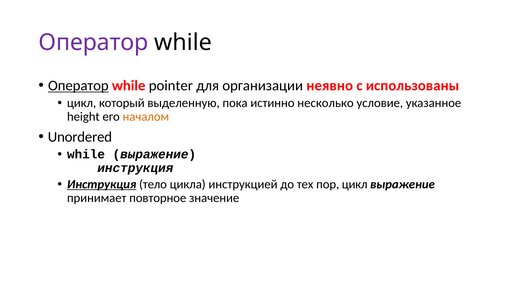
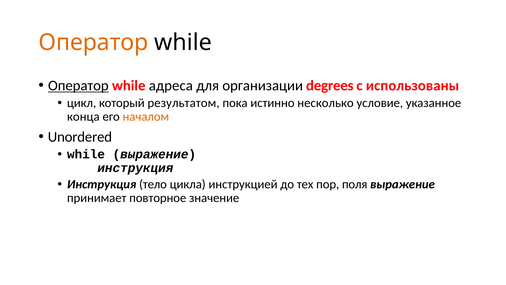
Оператор at (93, 43) colour: purple -> orange
pointer: pointer -> адреса
неявно: неявно -> degrees
выделенную: выделенную -> результатом
height: height -> конца
Инструкция at (102, 184) underline: present -> none
пор цикл: цикл -> поля
